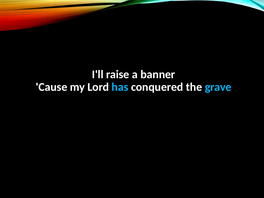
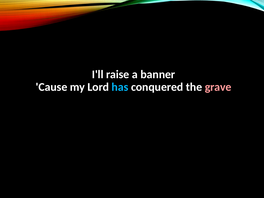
grave colour: light blue -> pink
